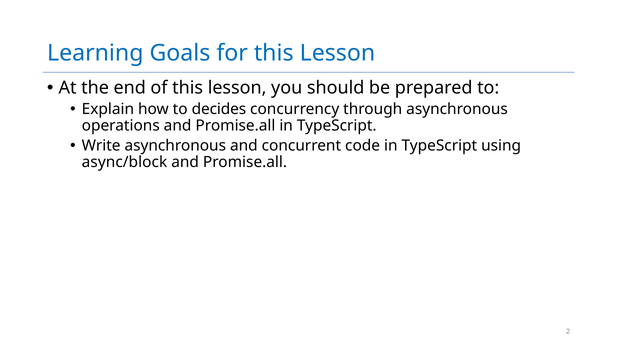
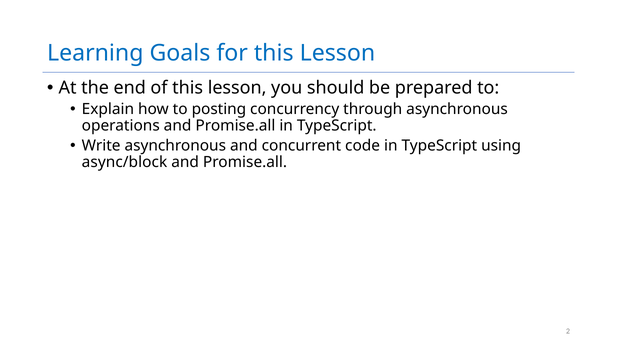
decides: decides -> posting
